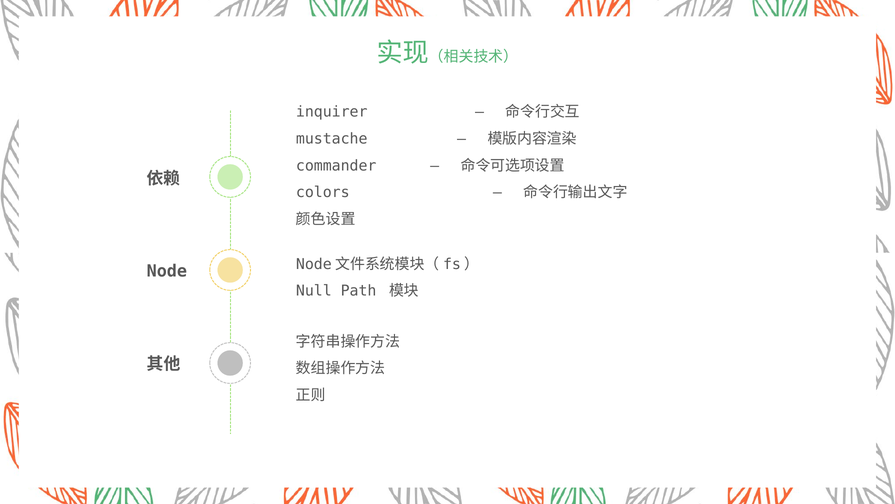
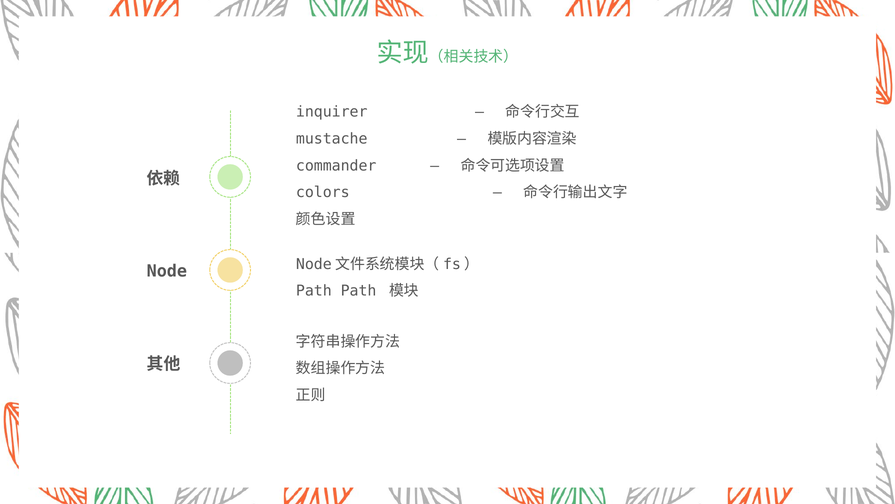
Null at (314, 291): Null -> Path
